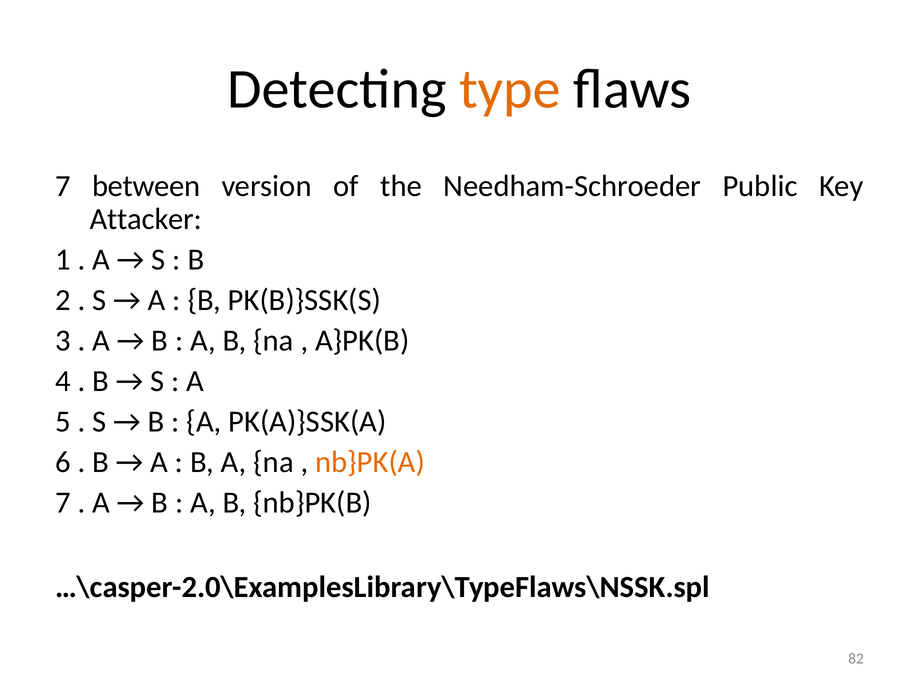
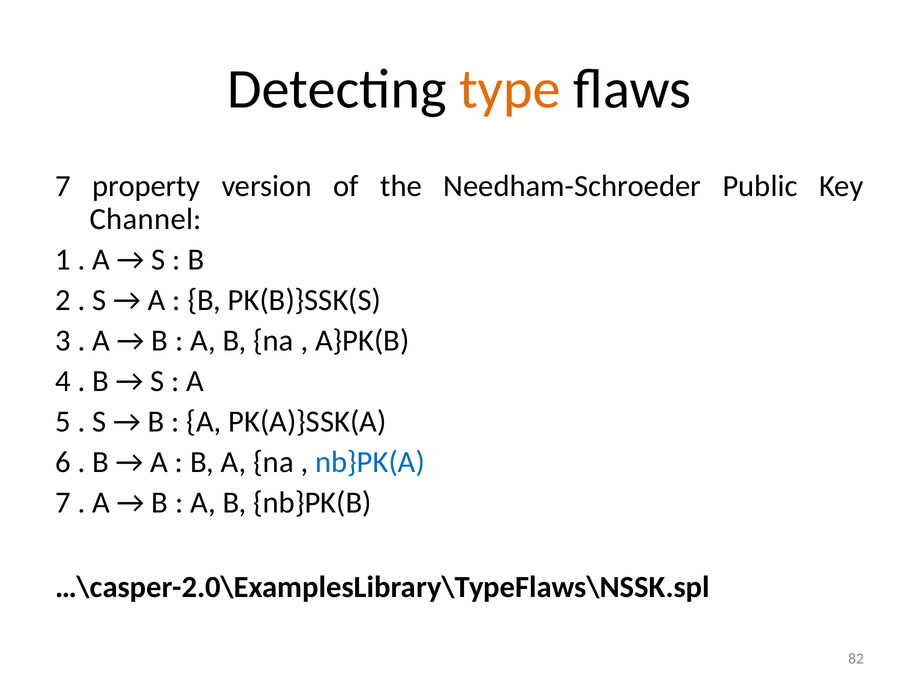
between: between -> property
Attacker: Attacker -> Channel
nb}PK(A colour: orange -> blue
